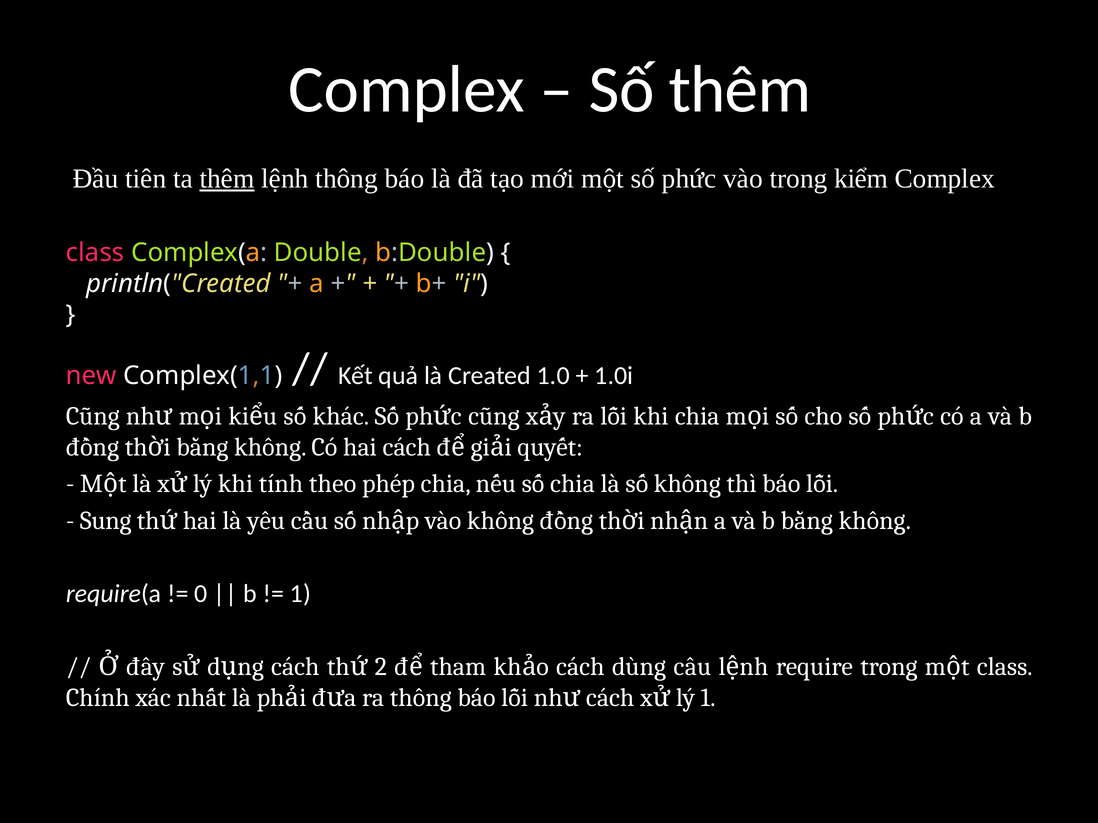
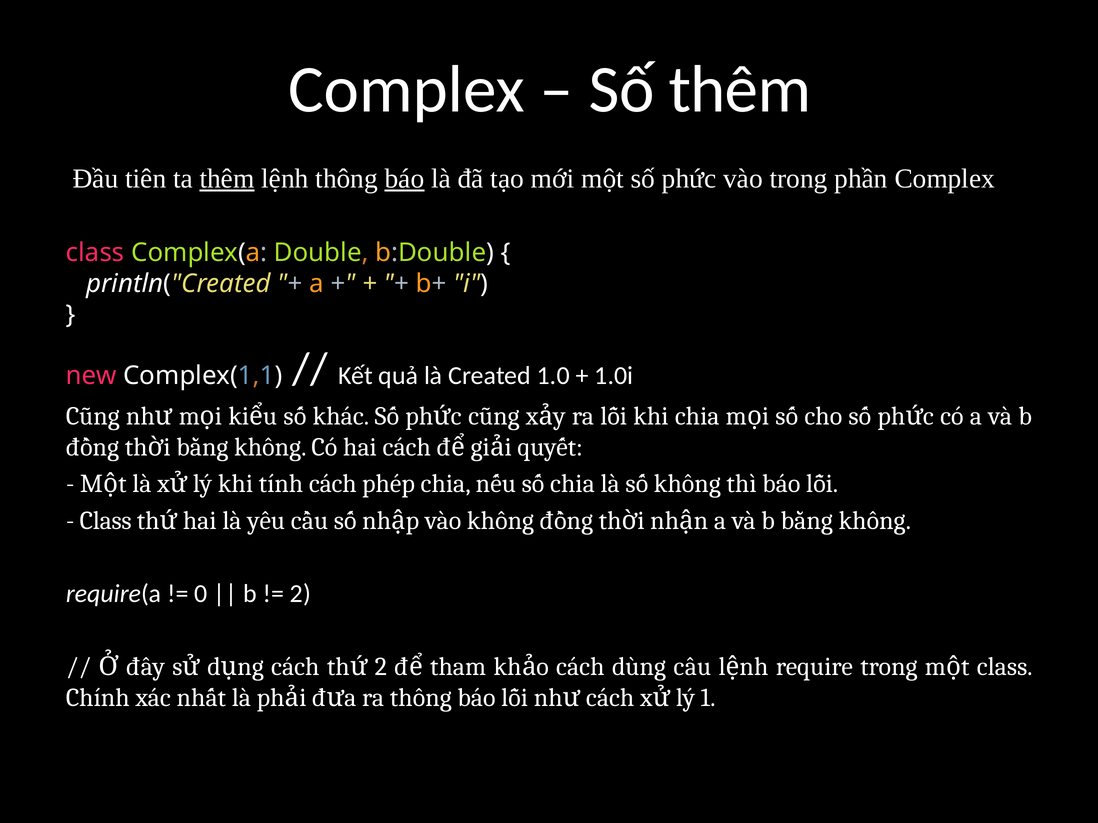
báo at (404, 179) underline: none -> present
kiểm: kiểm -> phần
tính theo: theo -> cách
Sung at (106, 521): Sung -> Class
1 at (300, 594): 1 -> 2
